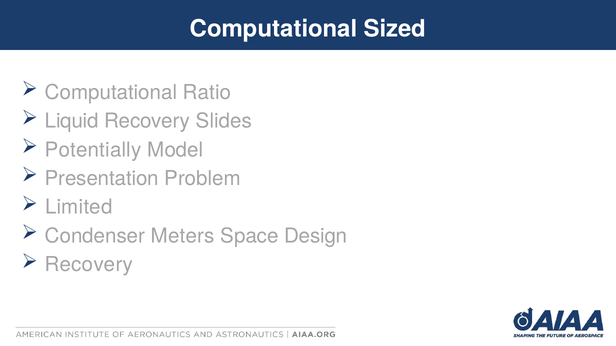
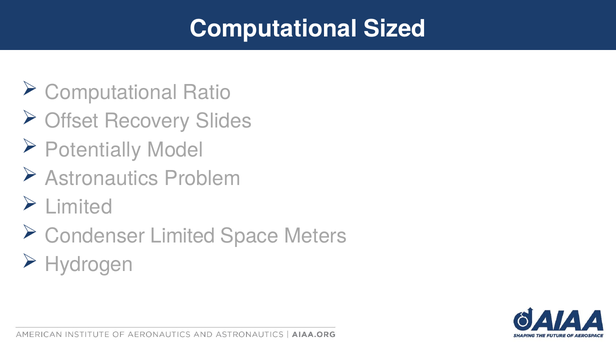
Liquid: Liquid -> Offset
Presentation: Presentation -> Astronautics
Condenser Meters: Meters -> Limited
Design: Design -> Meters
Recovery at (89, 265): Recovery -> Hydrogen
